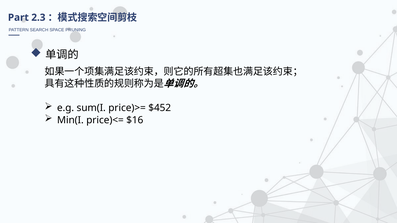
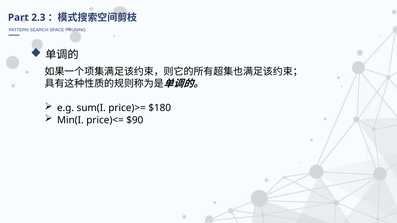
$452: $452 -> $180
$16: $16 -> $90
